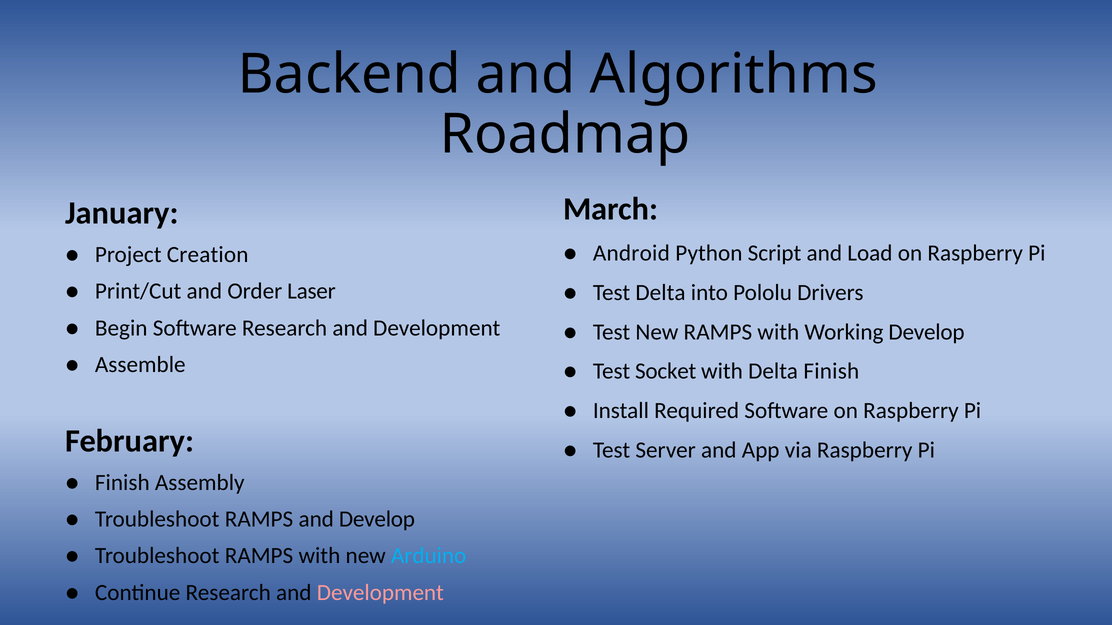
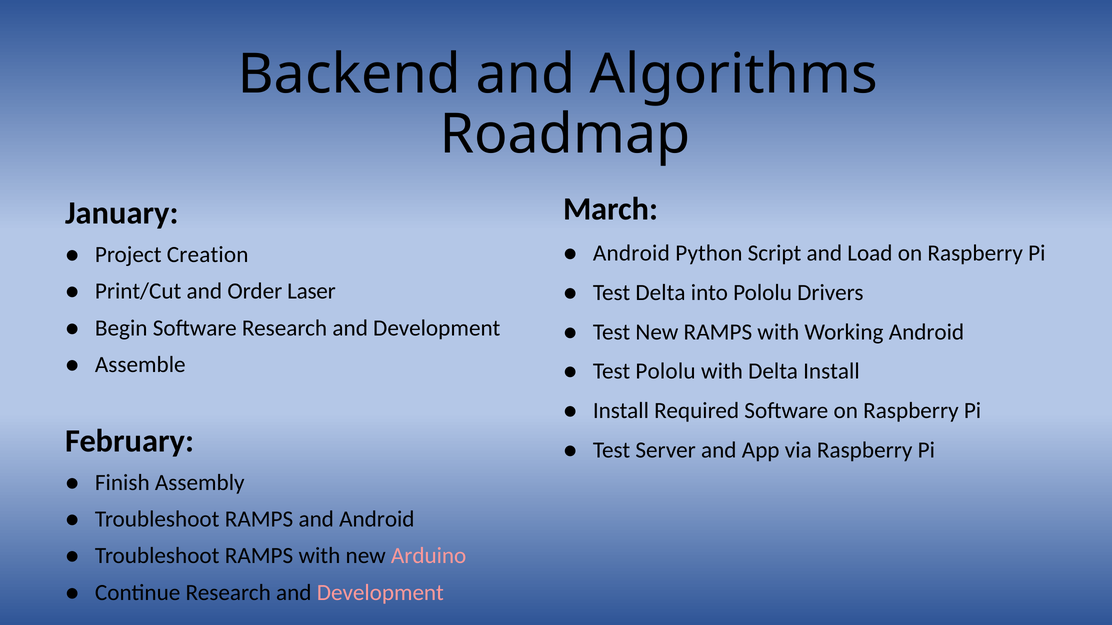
Working Develop: Develop -> Android
Test Socket: Socket -> Pololu
Delta Finish: Finish -> Install
and Develop: Develop -> Android
Arduino colour: light blue -> pink
